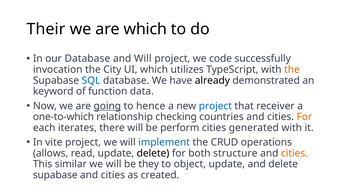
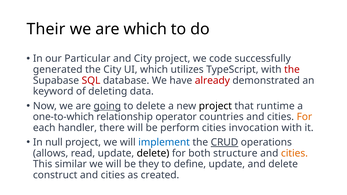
our Database: Database -> Particular
and Will: Will -> City
invocation: invocation -> generated
the at (292, 70) colour: orange -> red
SQL colour: blue -> red
already colour: black -> red
function: function -> deleting
to hence: hence -> delete
project at (215, 106) colour: blue -> black
receiver: receiver -> runtime
checking: checking -> operator
iterates: iterates -> handler
generated: generated -> invocation
vite: vite -> null
CRUD underline: none -> present
object: object -> define
supabase at (55, 175): supabase -> construct
